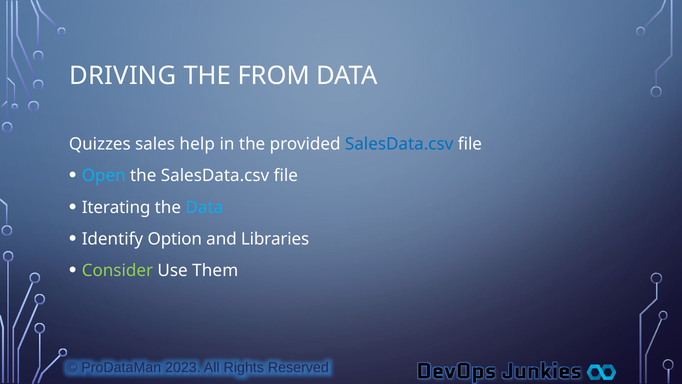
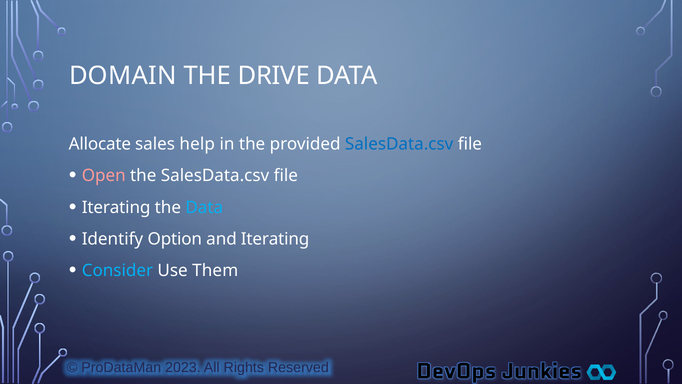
DRIVING: DRIVING -> DOMAIN
FROM: FROM -> DRIVE
Quizzes: Quizzes -> Allocate
Open colour: light blue -> pink
and Libraries: Libraries -> Iterating
Consider colour: light green -> light blue
